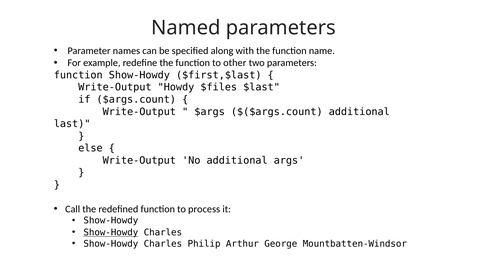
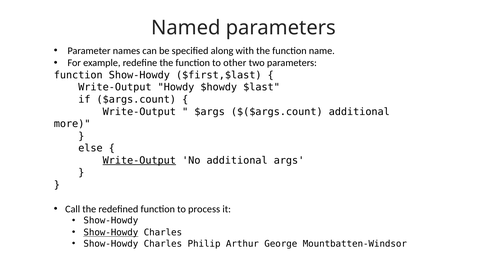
$files: $files -> $howdy
last: last -> more
Write-Output at (139, 160) underline: none -> present
